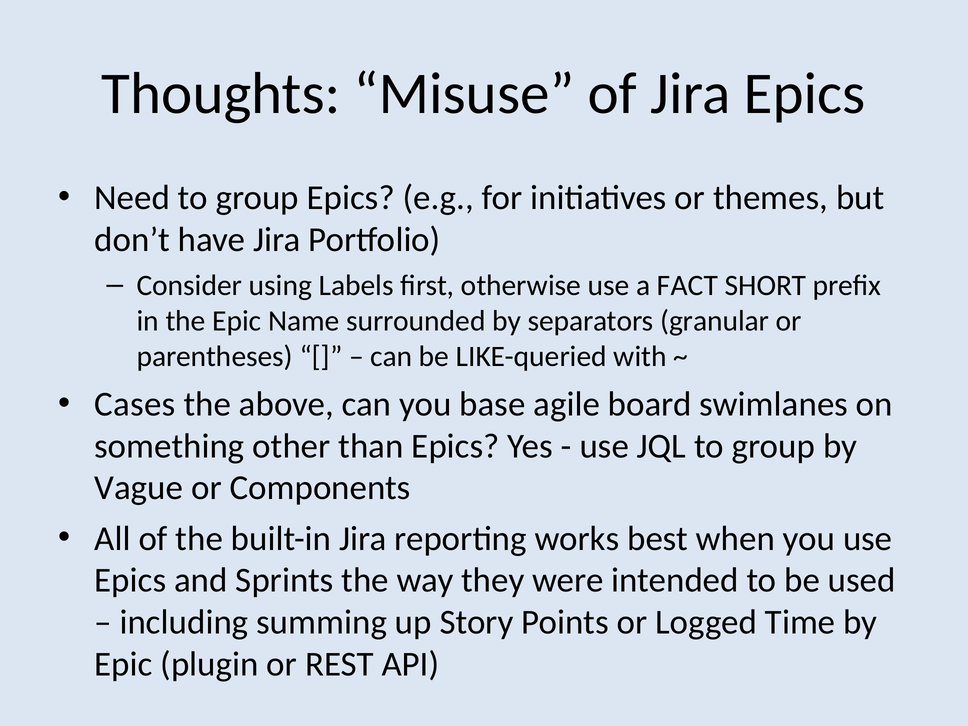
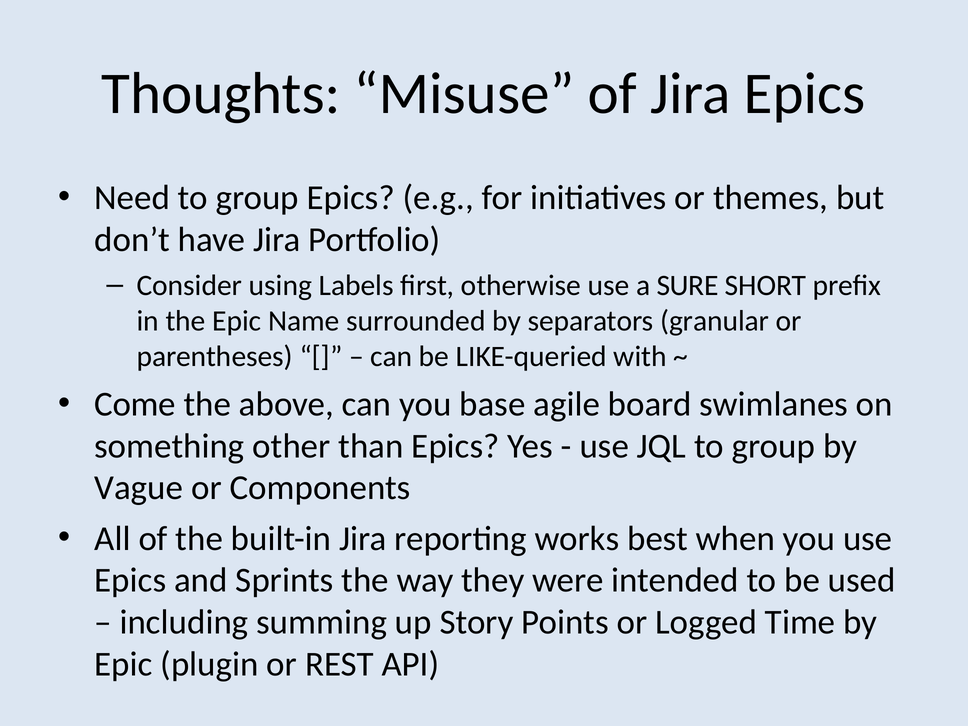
FACT: FACT -> SURE
Cases: Cases -> Come
